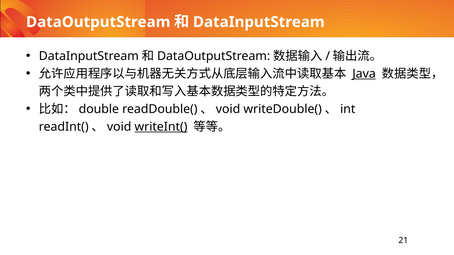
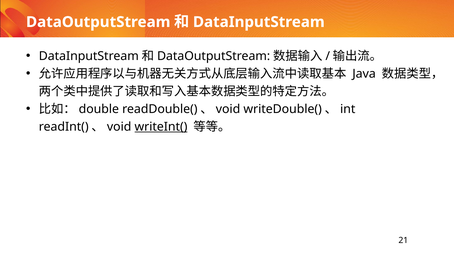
Java underline: present -> none
